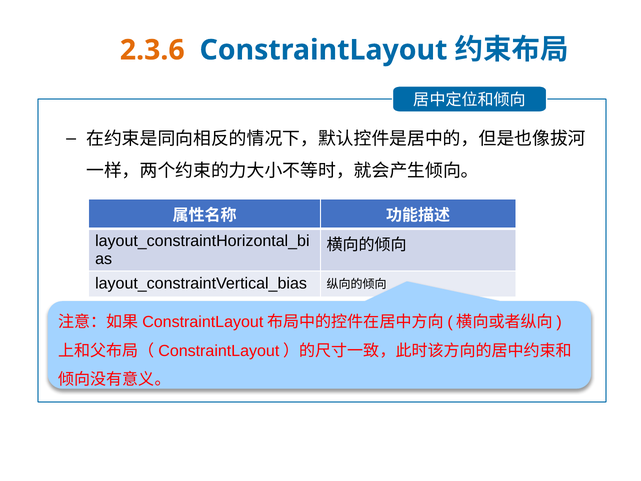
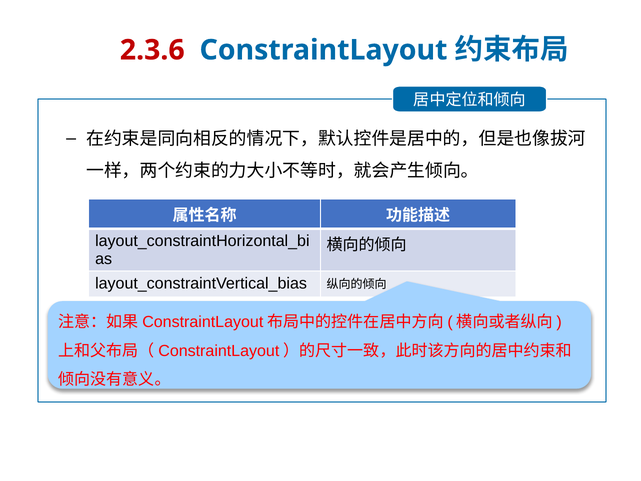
2.3.6 colour: orange -> red
